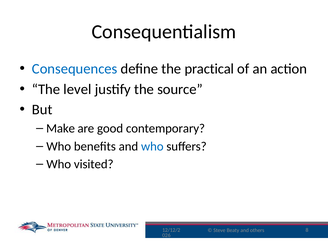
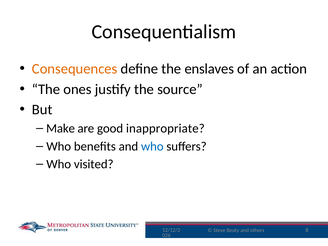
Consequences colour: blue -> orange
practical: practical -> enslaves
level: level -> ones
contemporary: contemporary -> inappropriate
